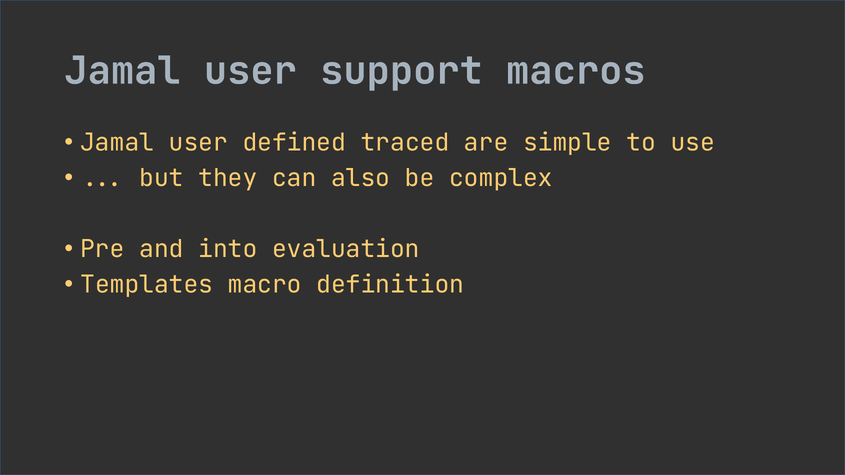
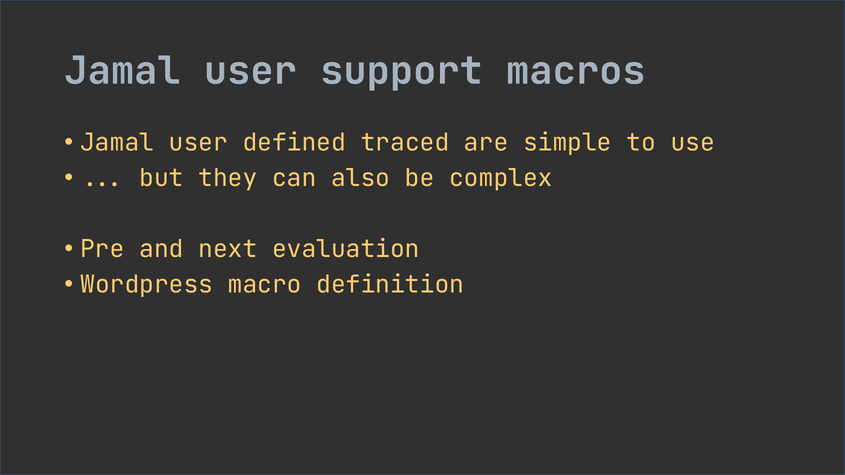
into: into -> next
Templates: Templates -> Wordpress
